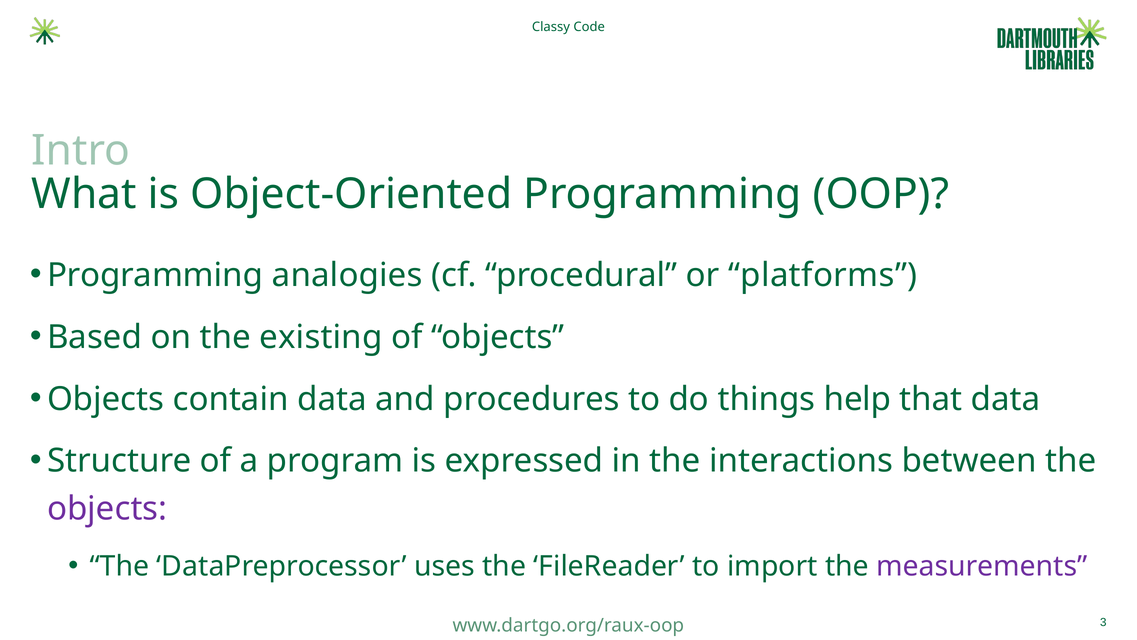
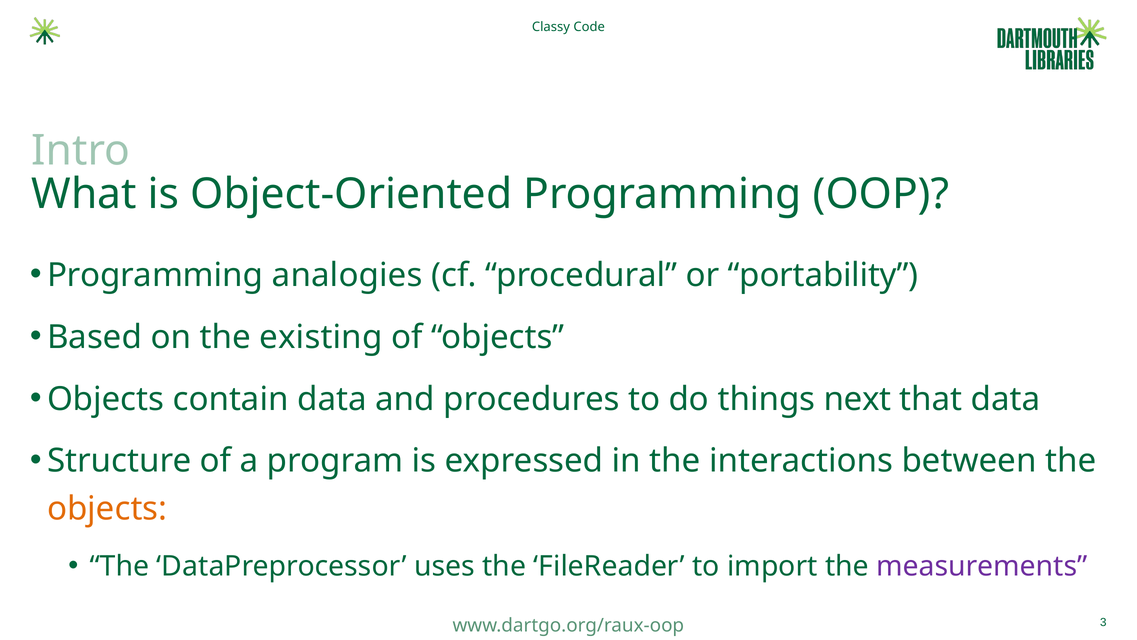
platforms: platforms -> portability
help: help -> next
objects at (107, 508) colour: purple -> orange
